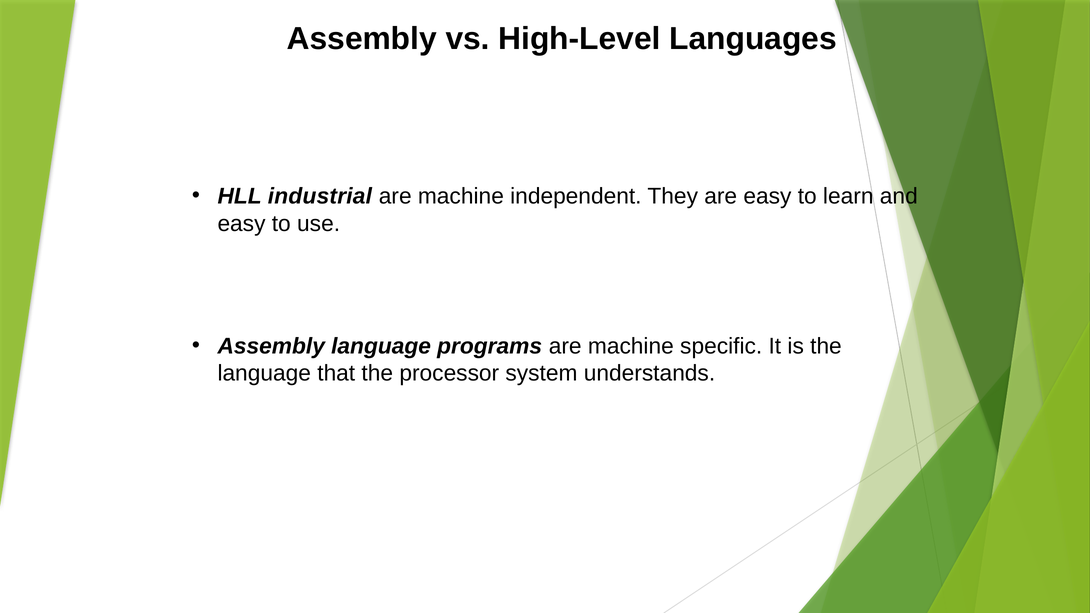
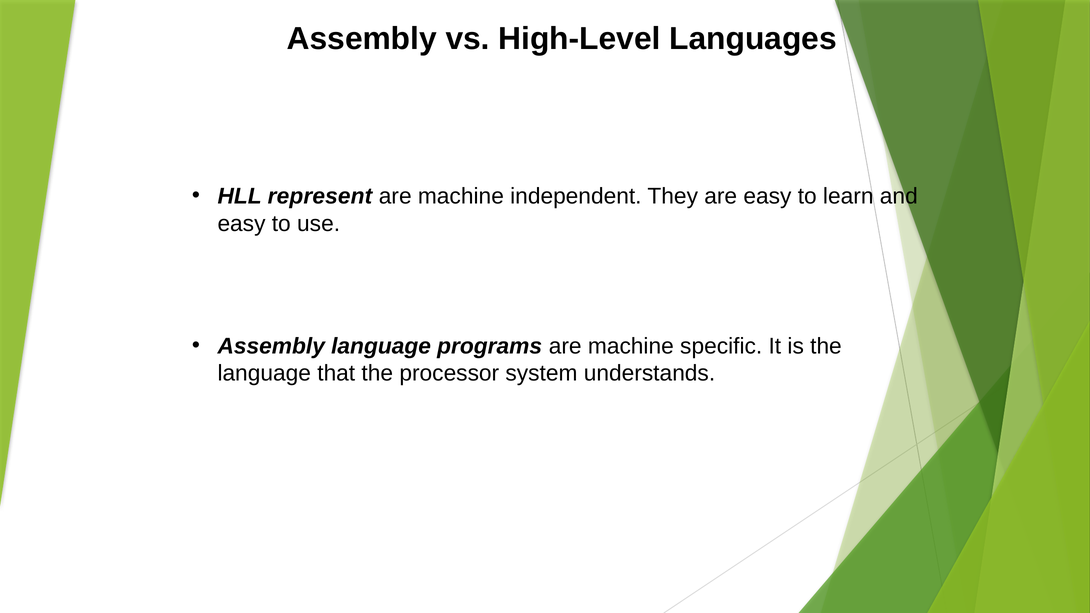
industrial: industrial -> represent
